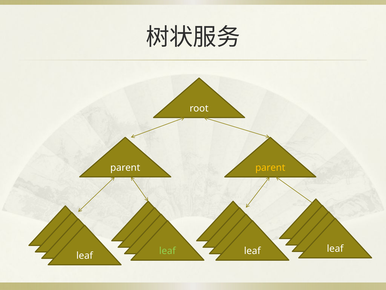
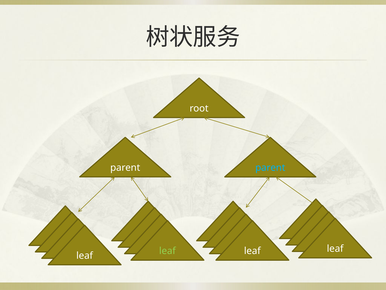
parent at (270, 167) colour: yellow -> light blue
